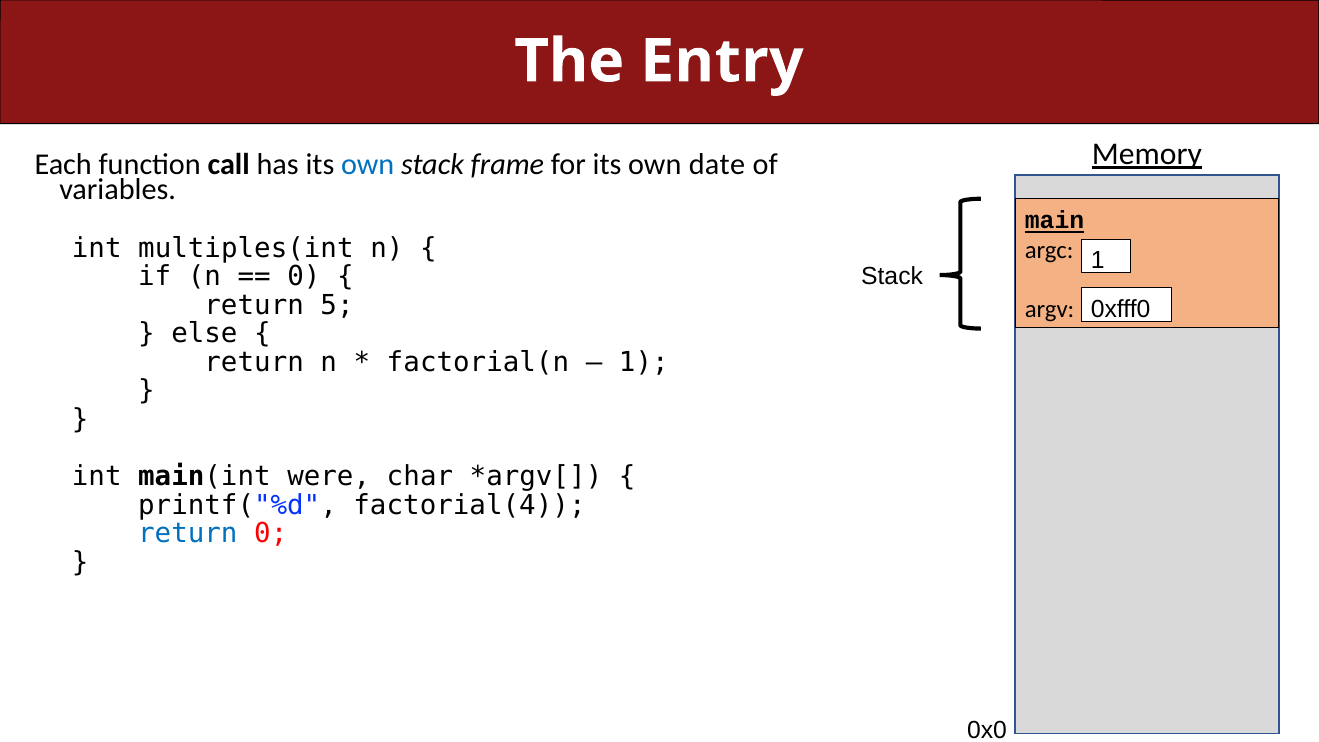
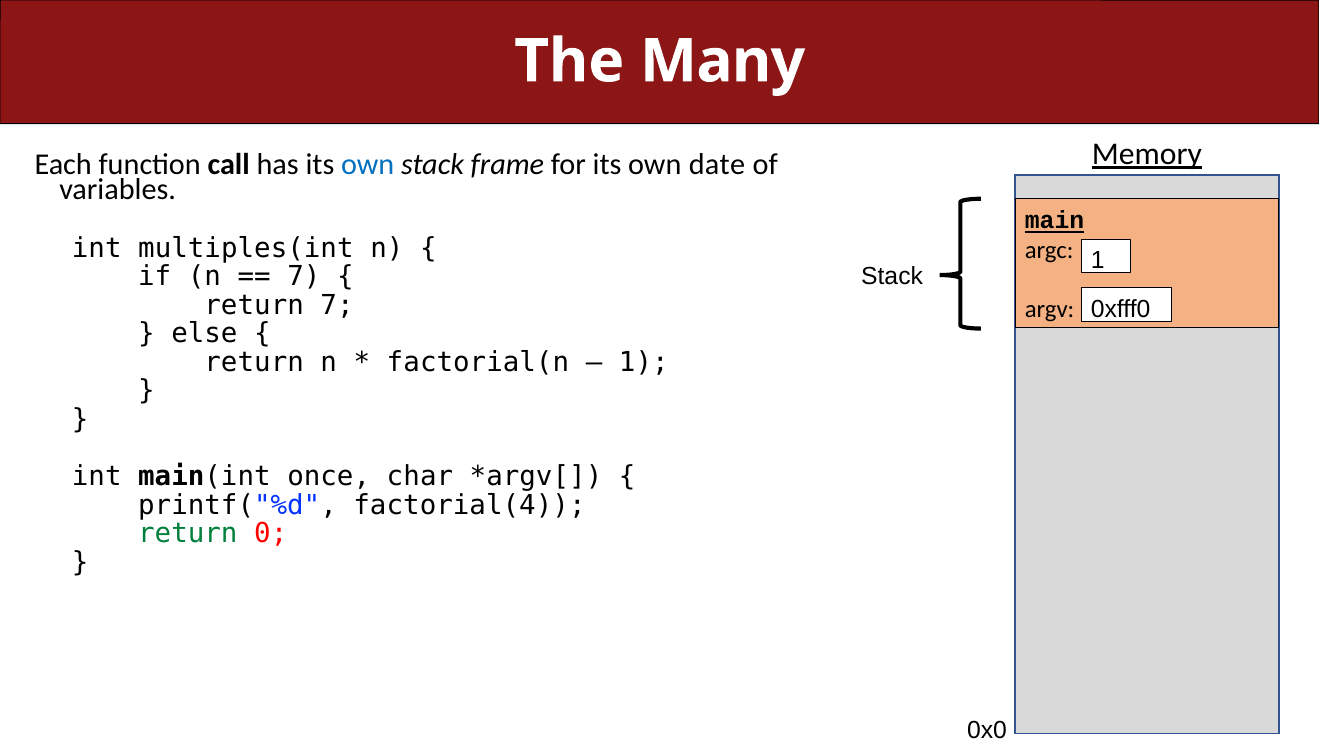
Entry: Entry -> Many
0 at (304, 277): 0 -> 7
return 5: 5 -> 7
were: were -> once
return at (188, 534) colour: blue -> green
